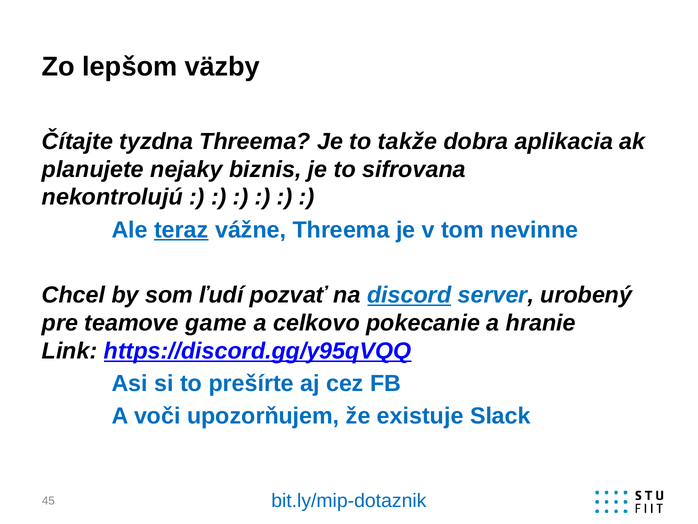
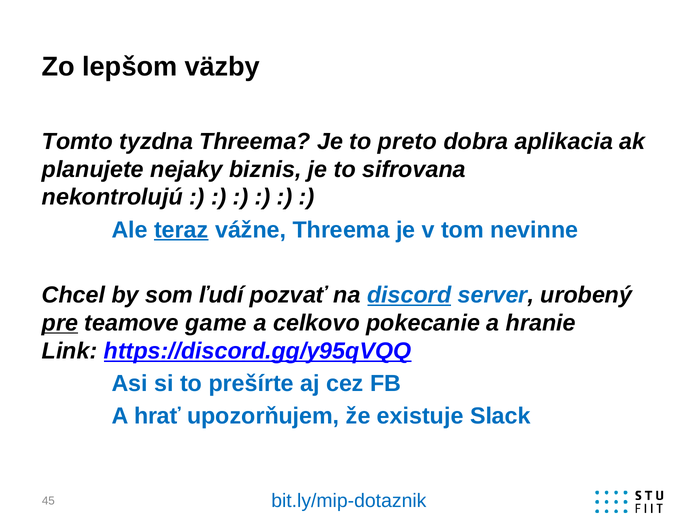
Čítajte: Čítajte -> Tomto
takže: takže -> preto
pre underline: none -> present
voči: voči -> hrať
